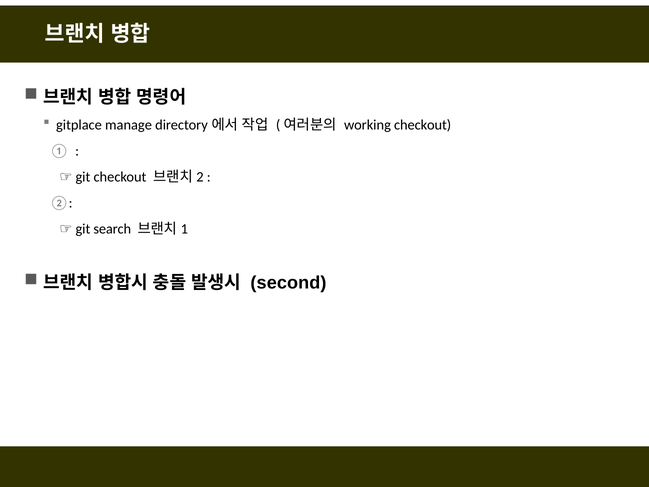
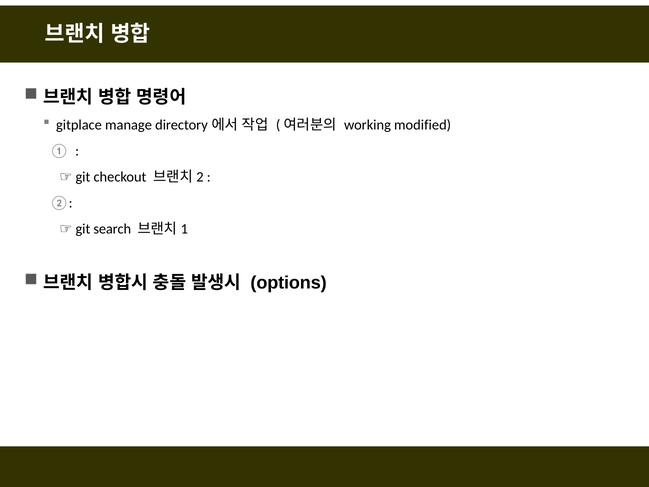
working checkout: checkout -> modified
second: second -> options
